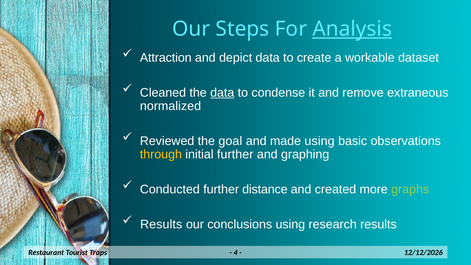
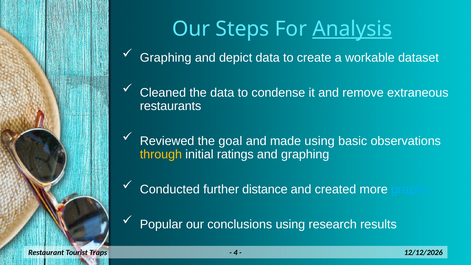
Attraction at (166, 58): Attraction -> Graphing
data at (222, 93) underline: present -> none
normalized: normalized -> restaurants
initial further: further -> ratings
graphs colour: light green -> light blue
Results at (161, 224): Results -> Popular
